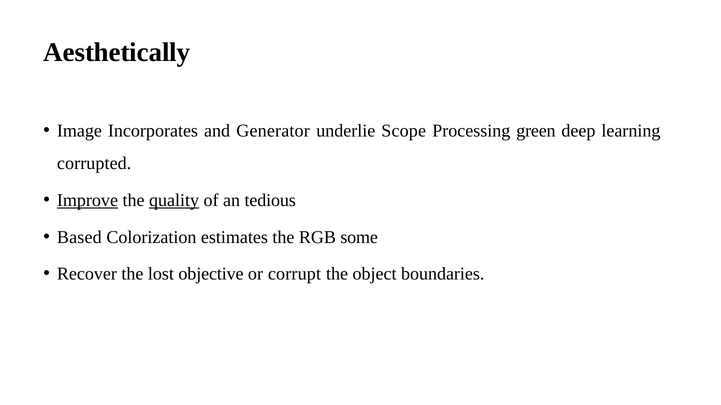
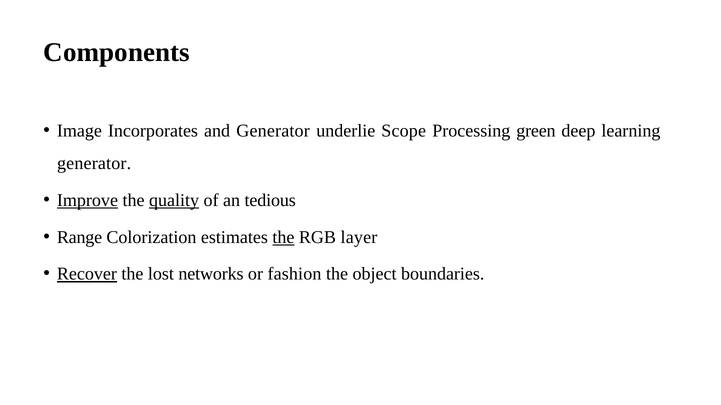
Aesthetically: Aesthetically -> Components
corrupted at (94, 163): corrupted -> generator
Based: Based -> Range
the at (283, 237) underline: none -> present
some: some -> layer
Recover underline: none -> present
objective: objective -> networks
corrupt: corrupt -> fashion
